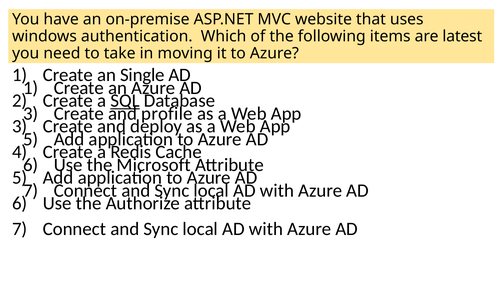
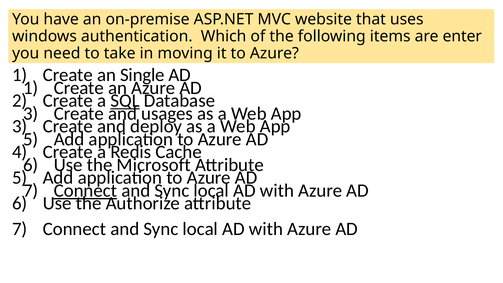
latest: latest -> enter
profile: profile -> usages
Connect at (85, 191) underline: none -> present
